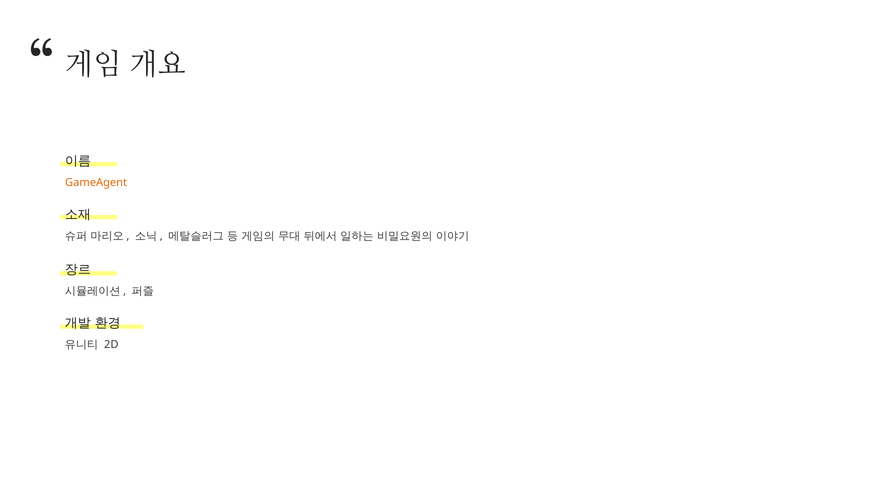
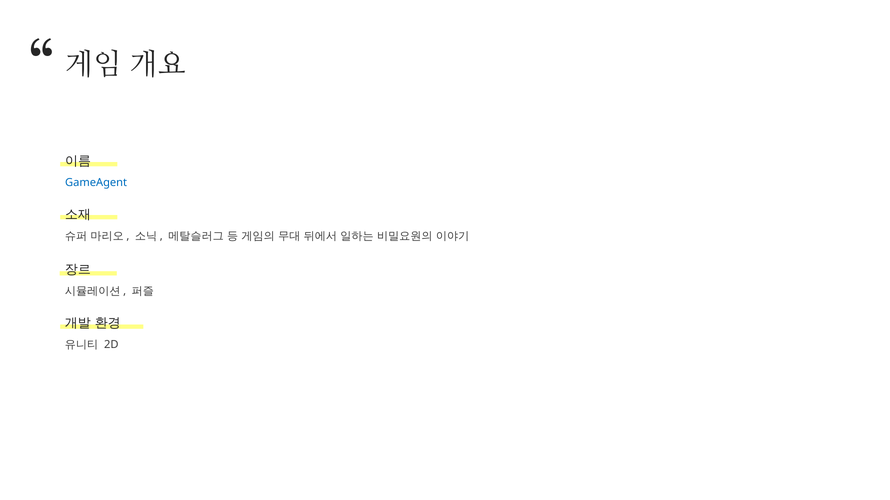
GameAgent colour: orange -> blue
